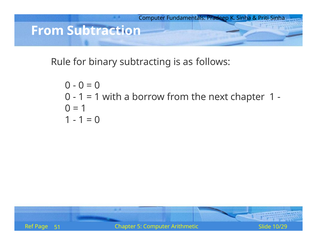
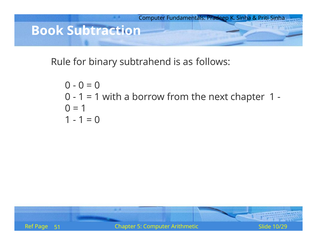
From at (47, 31): From -> Book
subtracting: subtracting -> subtrahend
